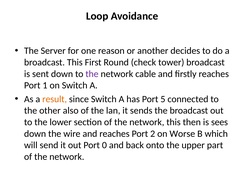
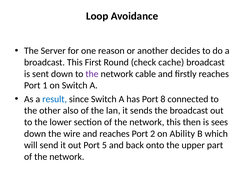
tower: tower -> cache
result colour: orange -> blue
5: 5 -> 8
Worse: Worse -> Ability
0: 0 -> 5
